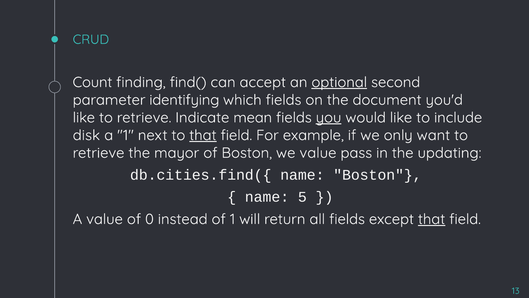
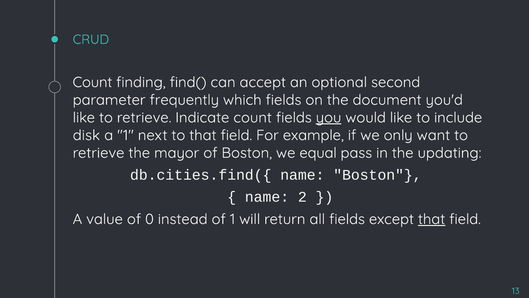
optional underline: present -> none
identifying: identifying -> frequently
Indicate mean: mean -> count
that at (203, 135) underline: present -> none
we value: value -> equal
5: 5 -> 2
